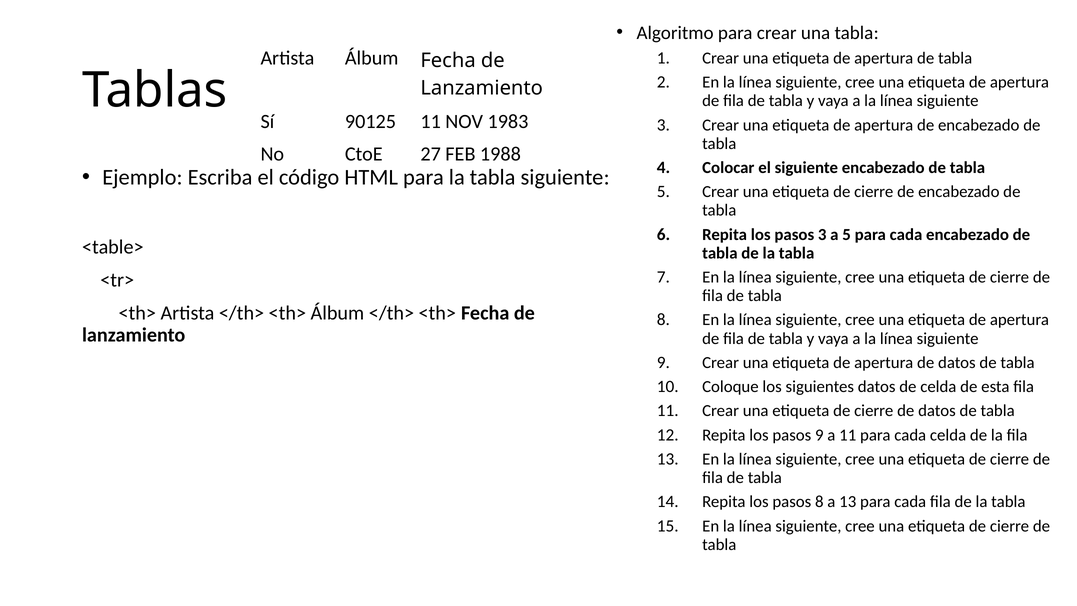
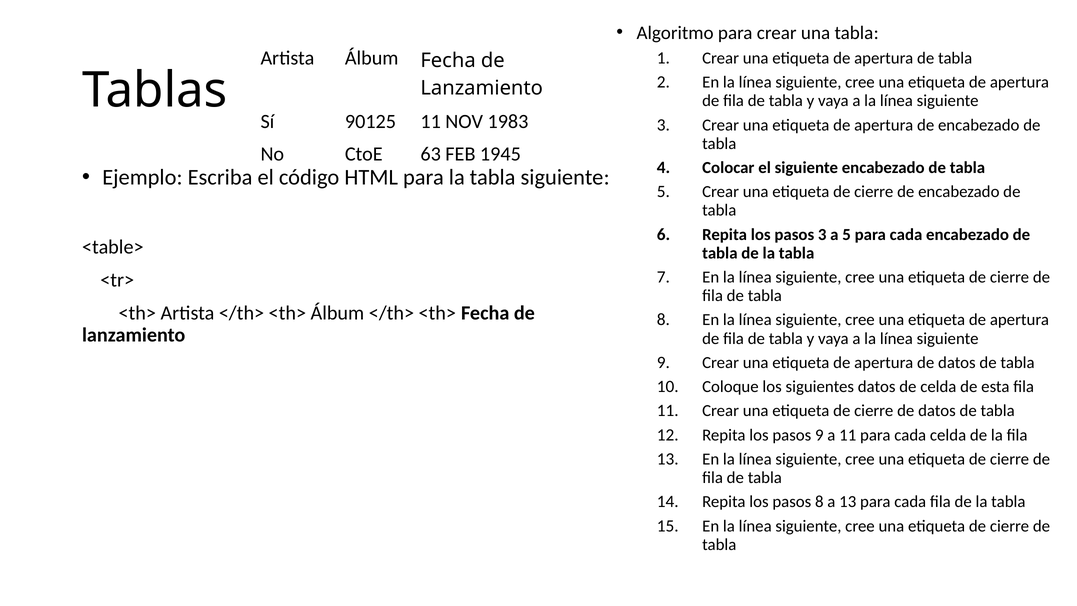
27: 27 -> 63
1988: 1988 -> 1945
